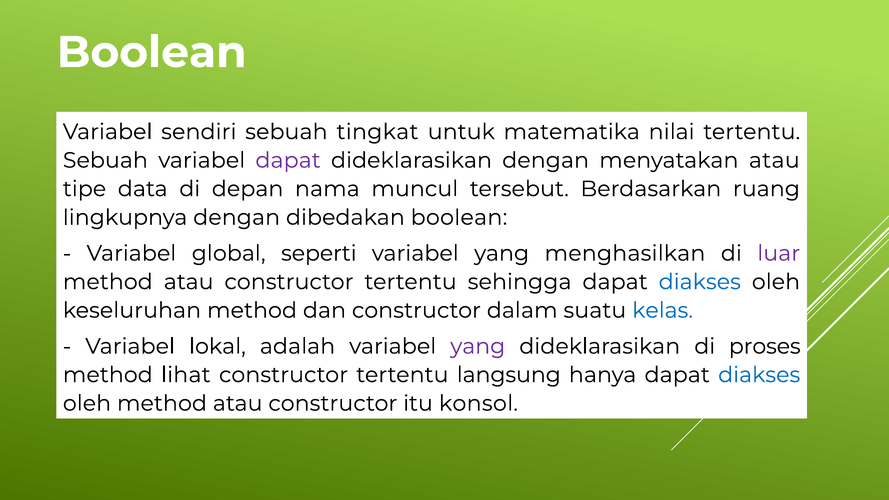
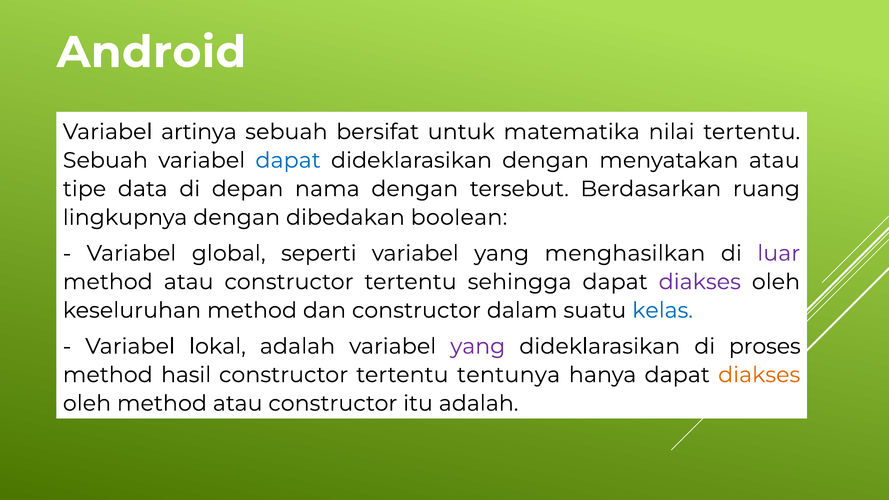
Boolean at (152, 52): Boolean -> Android
sendiri: sendiri -> artinya
tingkat: tingkat -> bersifat
dapat at (288, 160) colour: purple -> blue
nama muncul: muncul -> dengan
diakses at (700, 282) colour: blue -> purple
lihat: lihat -> hasil
langsung: langsung -> tentunya
diakses at (759, 375) colour: blue -> orange
itu konsol: konsol -> adalah
